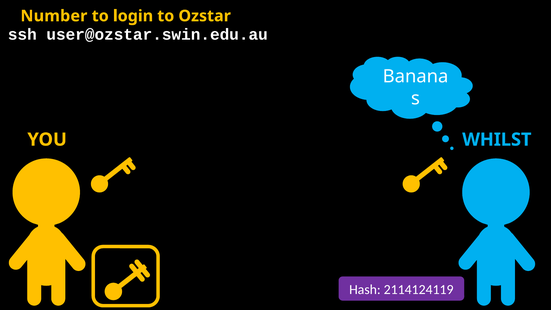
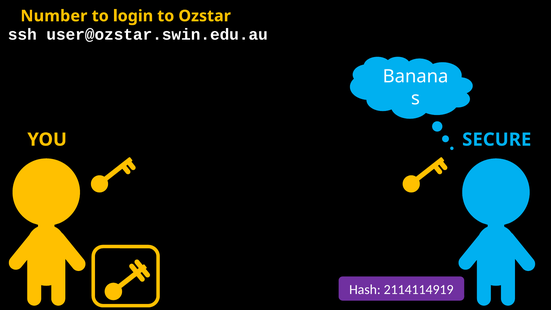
WHILST: WHILST -> SECURE
2114124119: 2114124119 -> 2114114919
